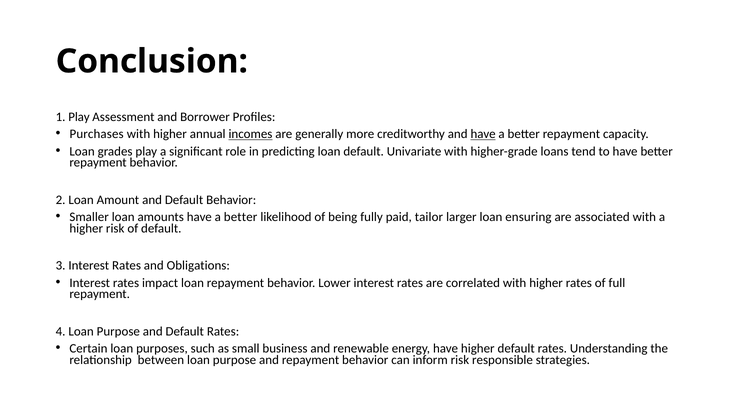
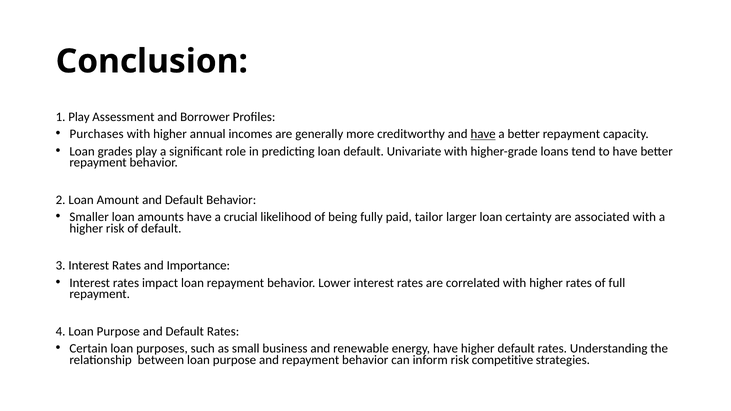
incomes underline: present -> none
amounts have a better: better -> crucial
ensuring: ensuring -> certainty
Obligations: Obligations -> Importance
responsible: responsible -> competitive
